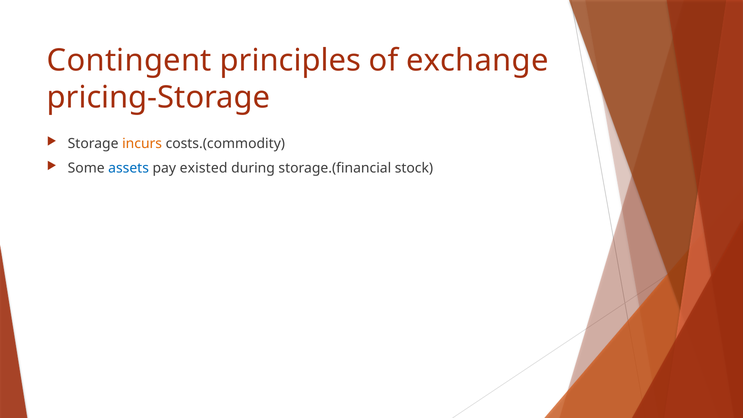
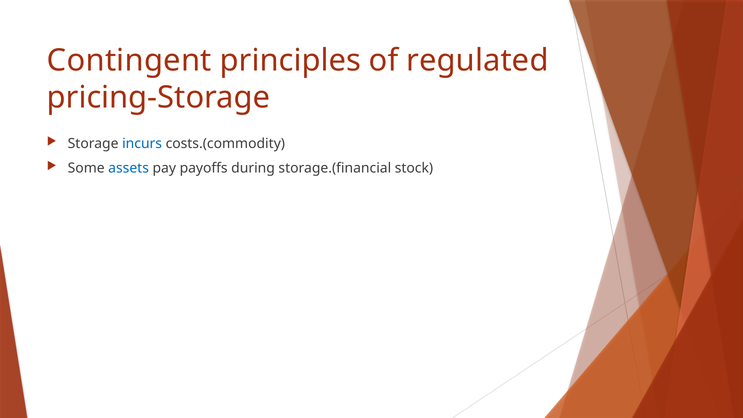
exchange: exchange -> regulated
incurs colour: orange -> blue
existed: existed -> payoffs
